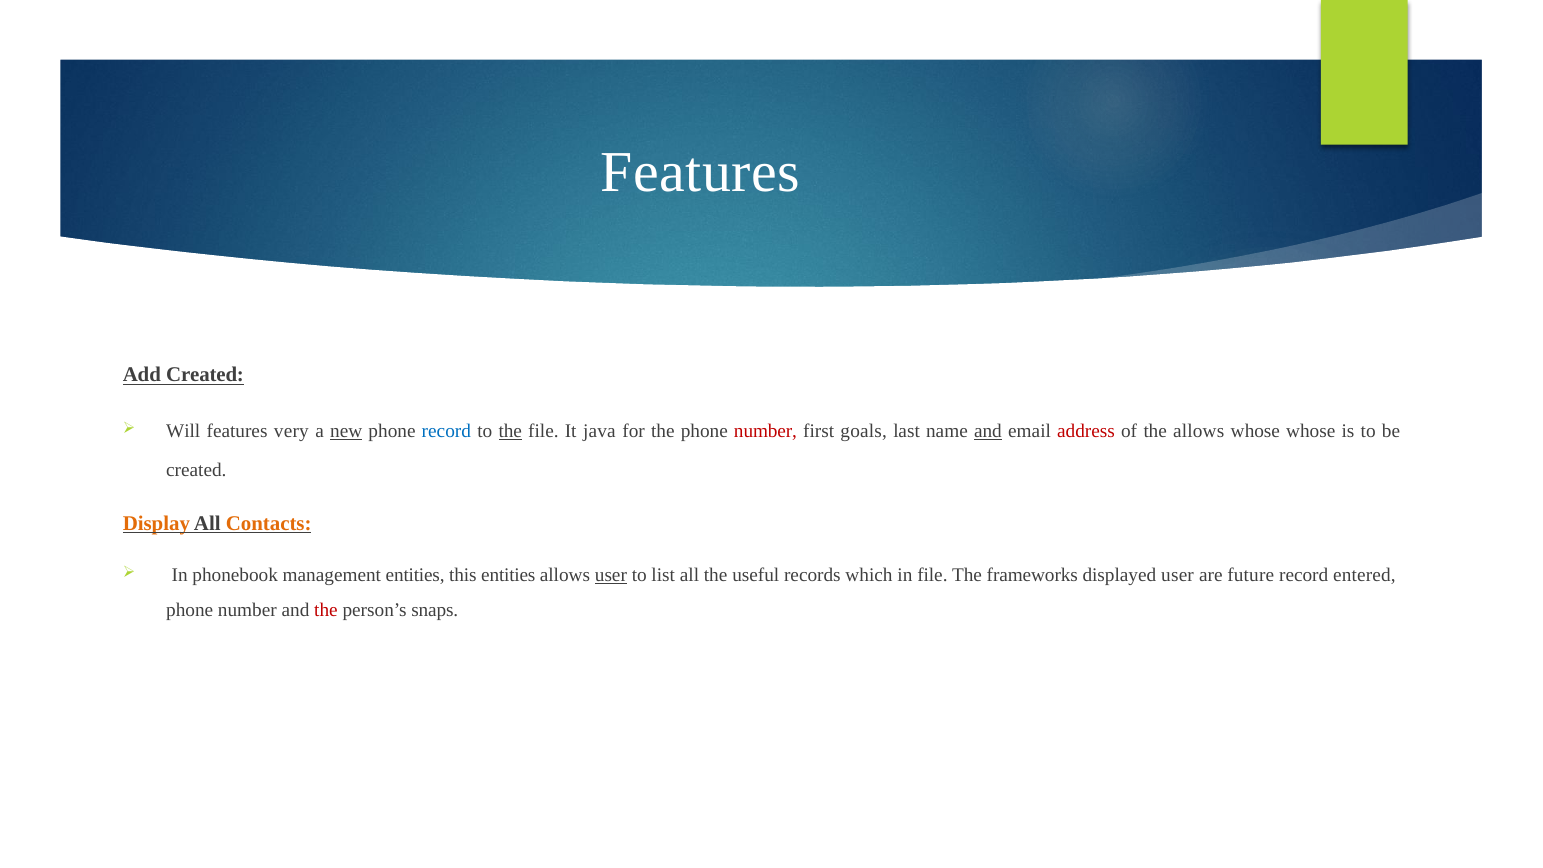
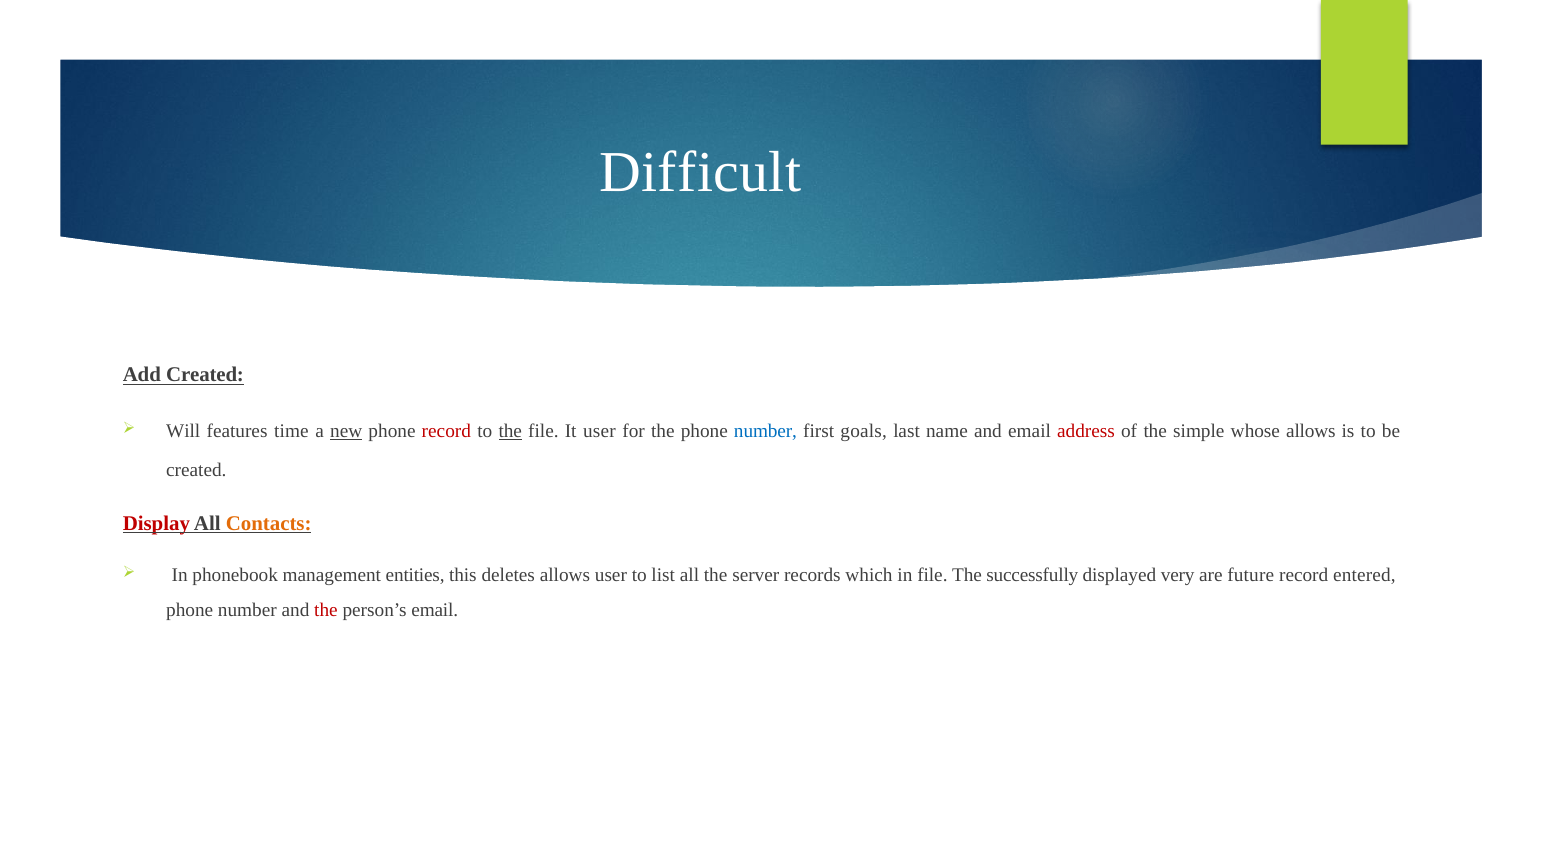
Features at (700, 172): Features -> Difficult
very: very -> time
record at (446, 431) colour: blue -> red
It java: java -> user
number at (765, 431) colour: red -> blue
and at (988, 431) underline: present -> none
the allows: allows -> simple
whose whose: whose -> allows
Display colour: orange -> red
this entities: entities -> deletes
user at (611, 575) underline: present -> none
useful: useful -> server
frameworks: frameworks -> successfully
displayed user: user -> very
person’s snaps: snaps -> email
